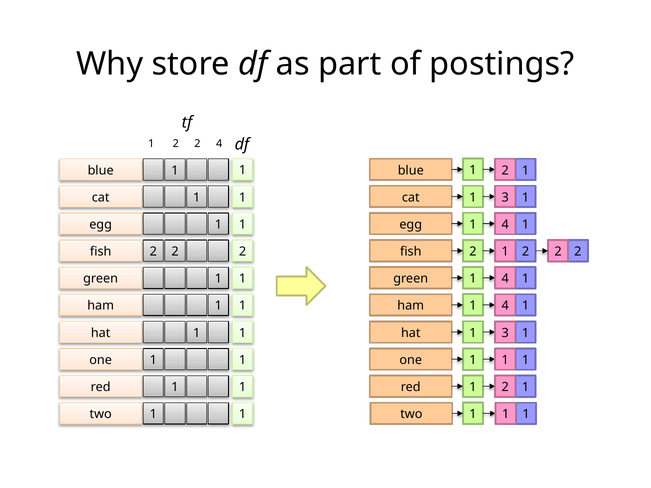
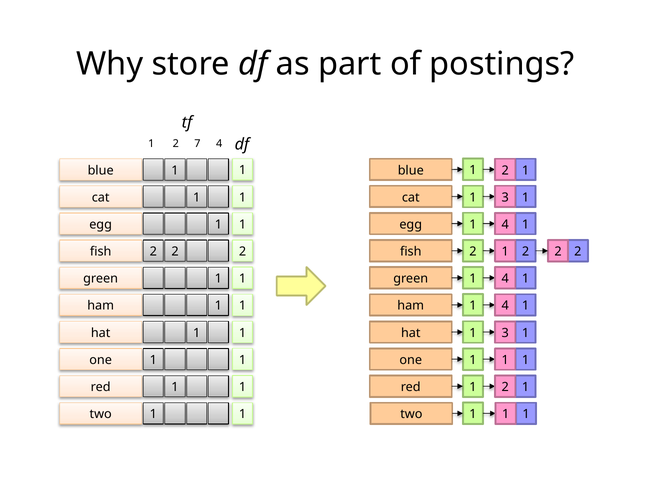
2 at (197, 144): 2 -> 7
